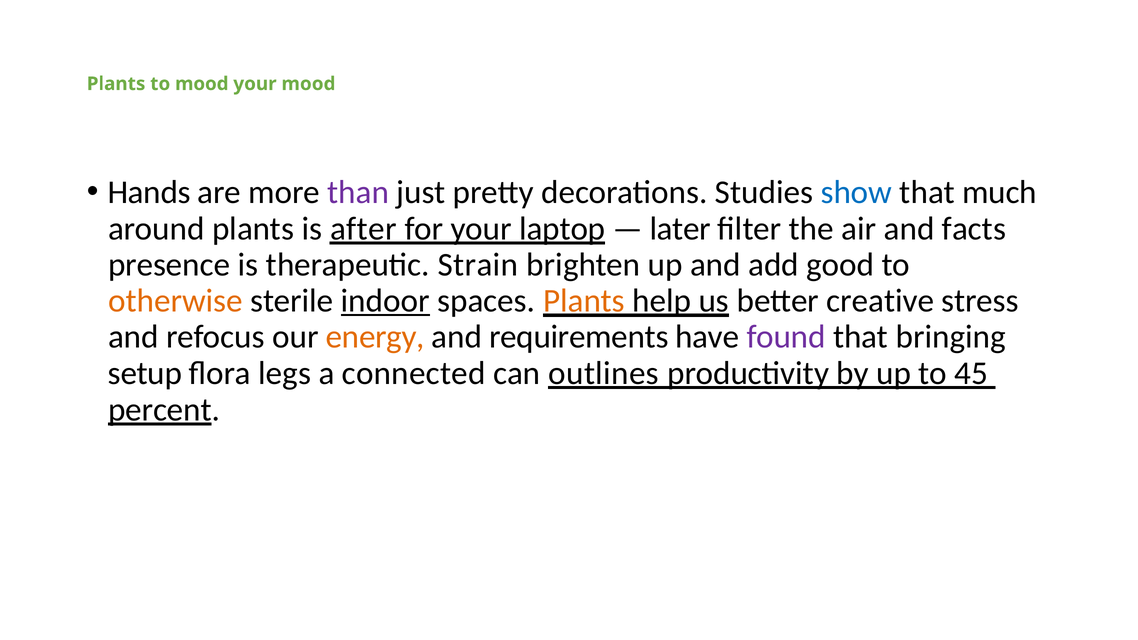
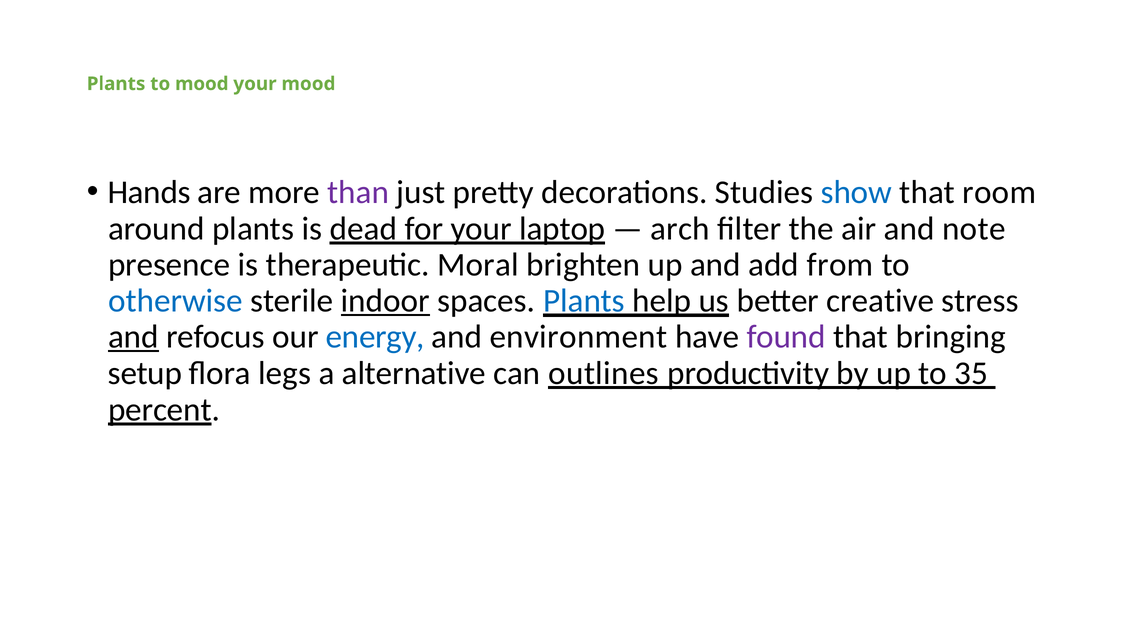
much: much -> room
after: after -> dead
later: later -> arch
facts: facts -> note
Strain: Strain -> Moral
good: good -> from
otherwise colour: orange -> blue
Plants at (584, 301) colour: orange -> blue
and at (133, 337) underline: none -> present
energy colour: orange -> blue
requirements: requirements -> environment
connected: connected -> alternative
45: 45 -> 35
